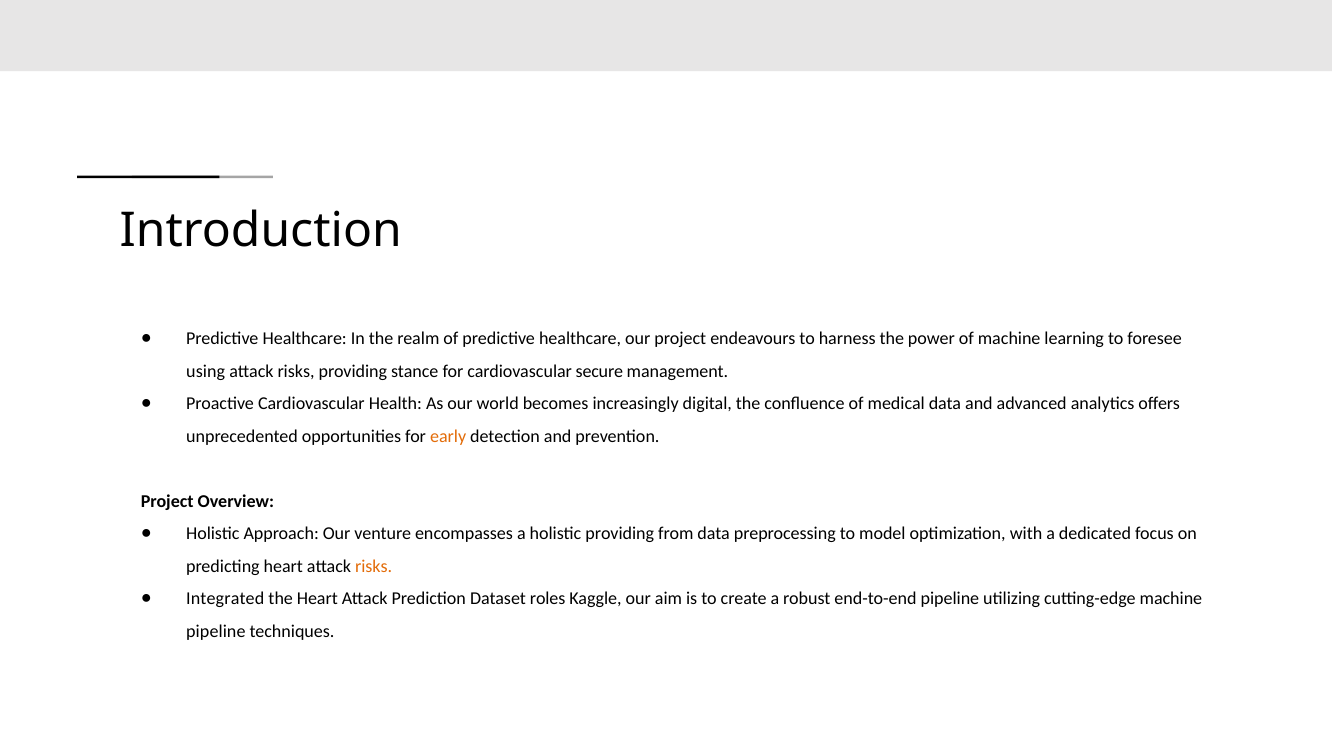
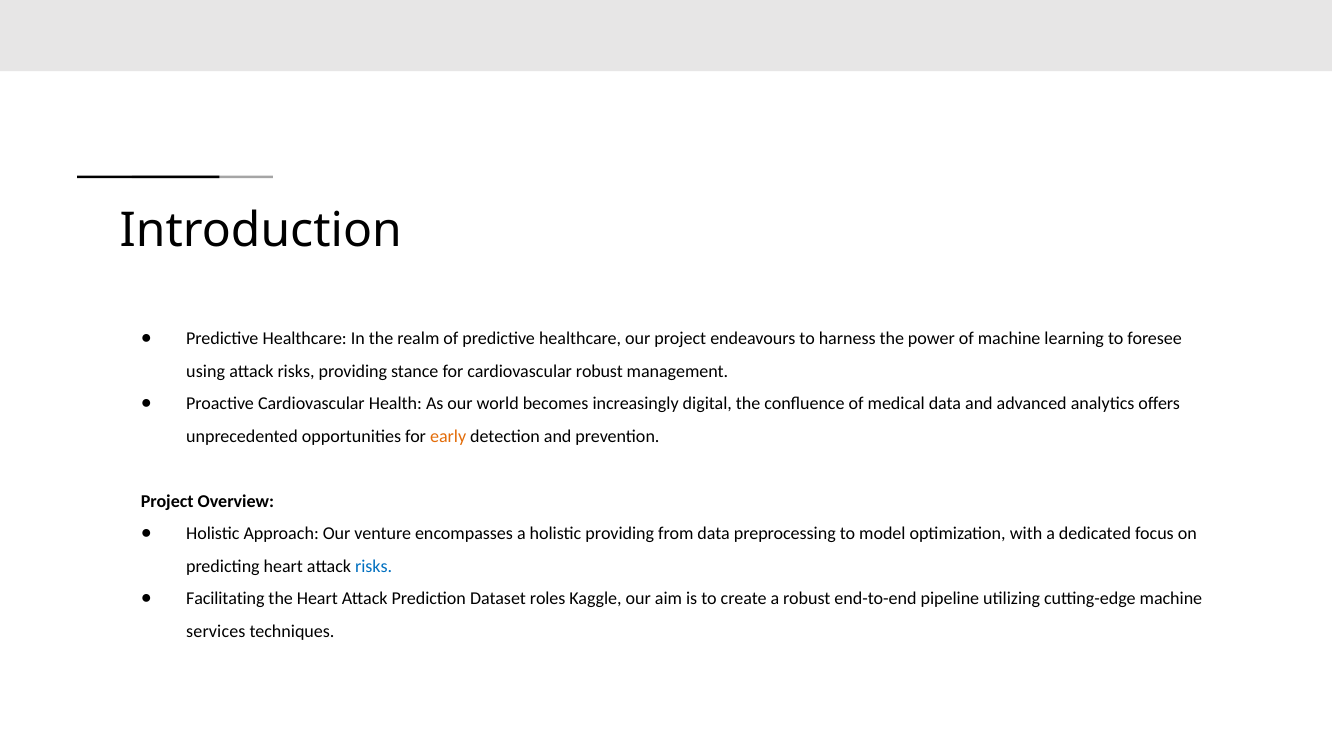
cardiovascular secure: secure -> robust
risks at (374, 566) colour: orange -> blue
Integrated: Integrated -> Facilitating
pipeline at (216, 631): pipeline -> services
